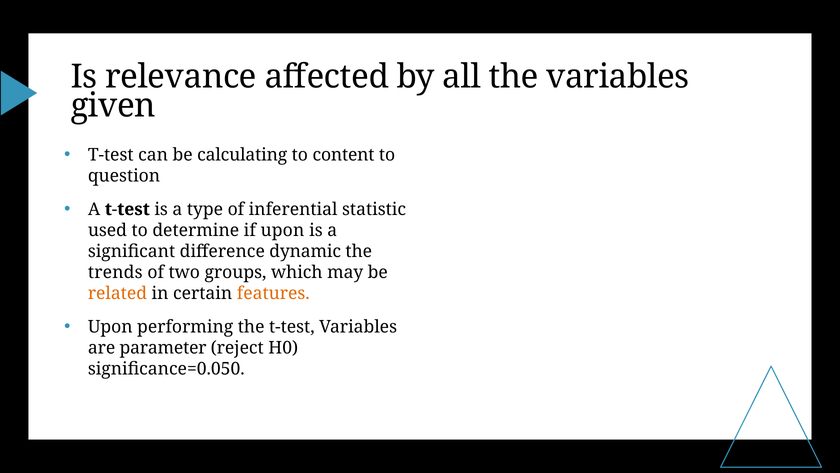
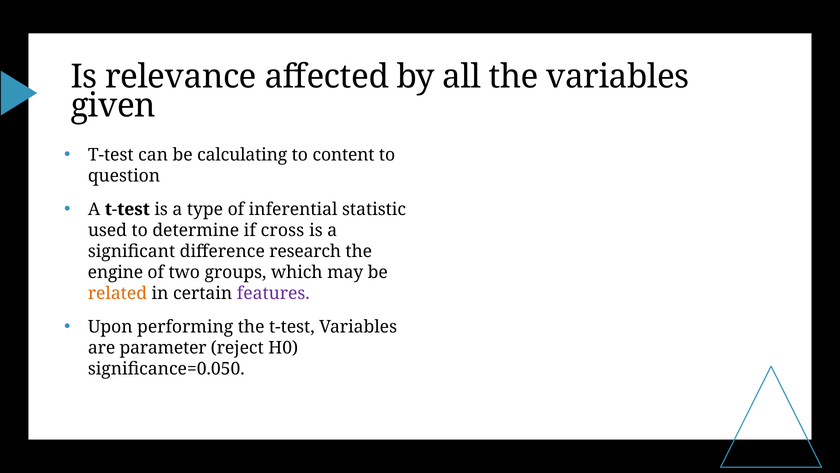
if upon: upon -> cross
dynamic: dynamic -> research
trends: trends -> engine
features colour: orange -> purple
